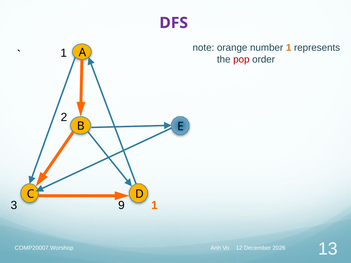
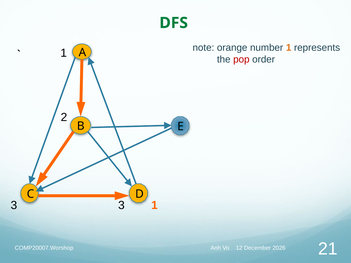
DFS colour: purple -> green
3 9: 9 -> 3
13: 13 -> 21
